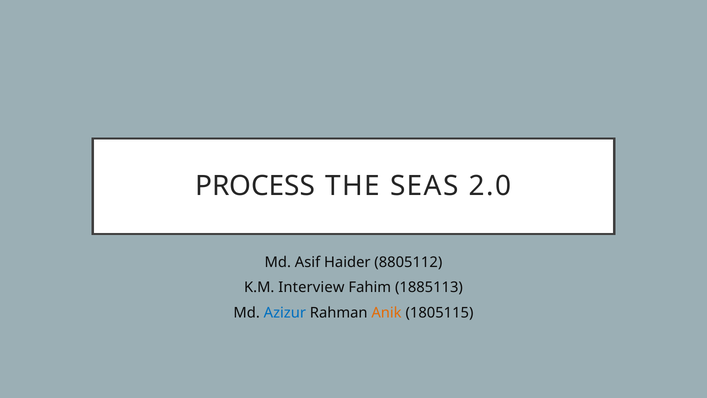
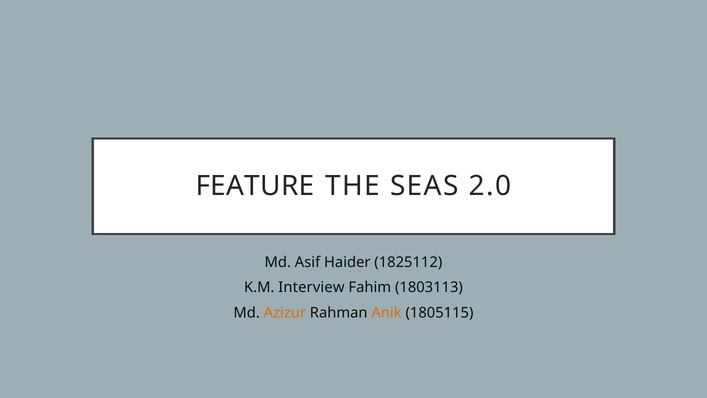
PROCESS: PROCESS -> FEATURE
8805112: 8805112 -> 1825112
1885113: 1885113 -> 1803113
Azizur colour: blue -> orange
